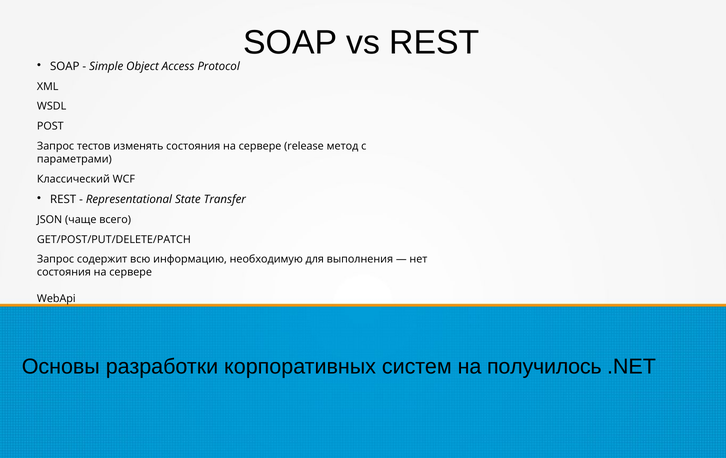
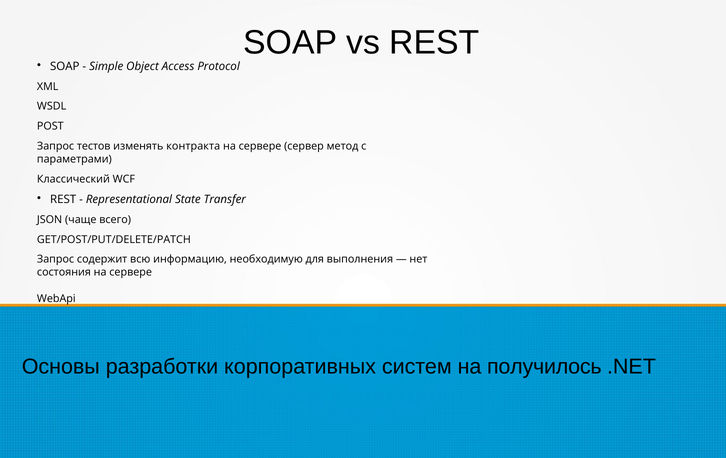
изменять состояния: состояния -> контракта
release: release -> сервер
